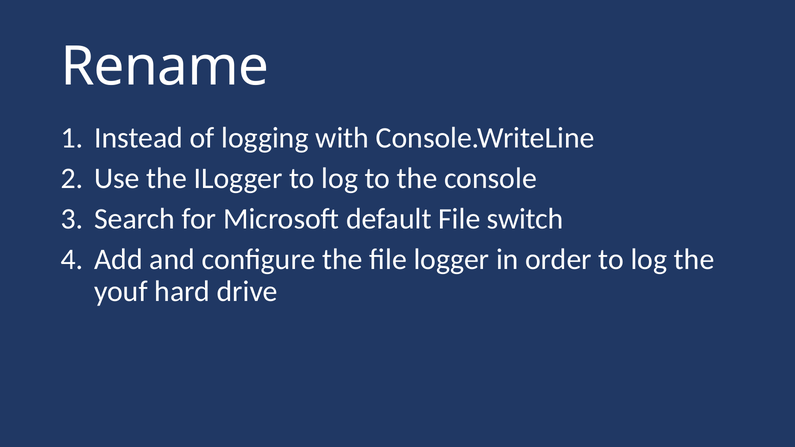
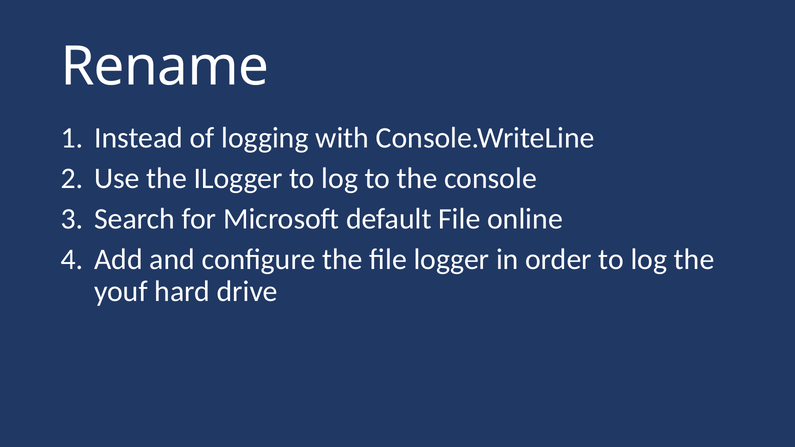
switch: switch -> online
